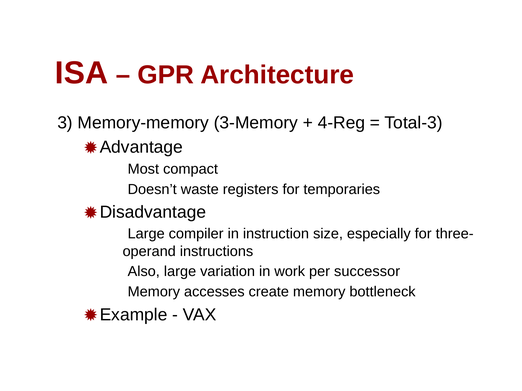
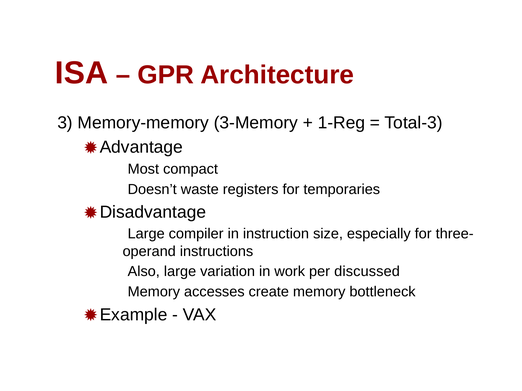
4-Reg: 4-Reg -> 1-Reg
successor: successor -> discussed
